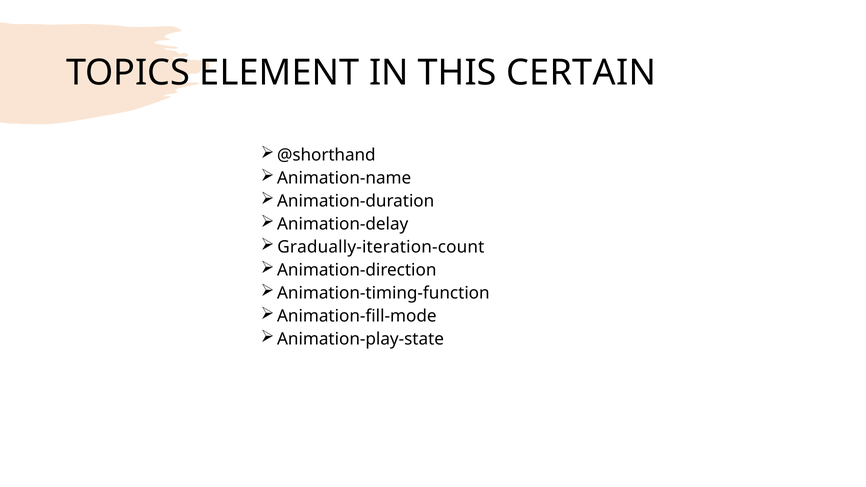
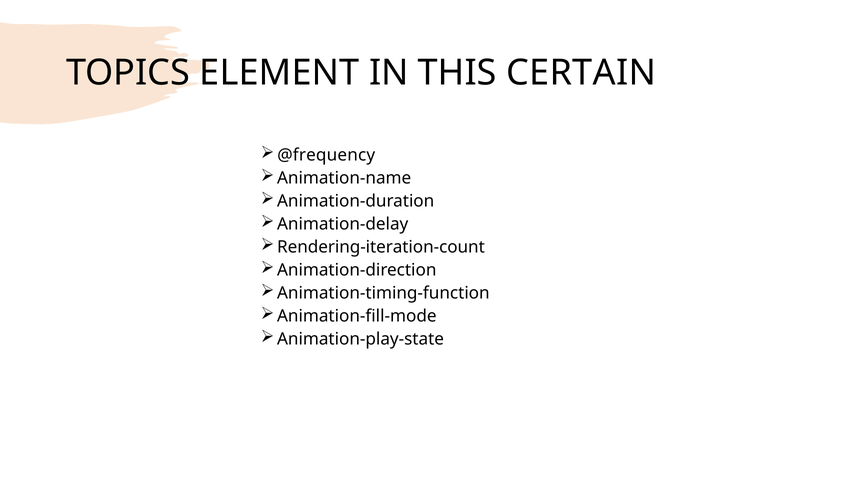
@shorthand: @shorthand -> @frequency
Gradually-iteration-count: Gradually-iteration-count -> Rendering-iteration-count
